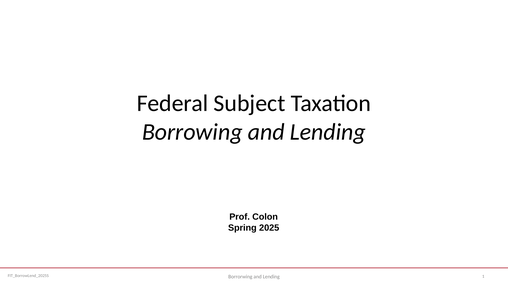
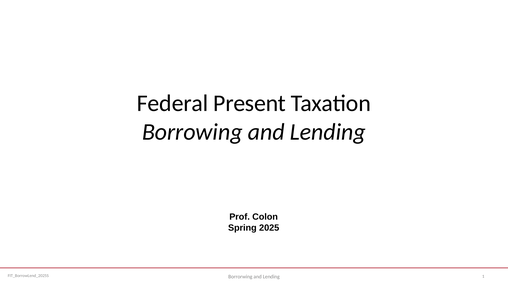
Subject: Subject -> Present
